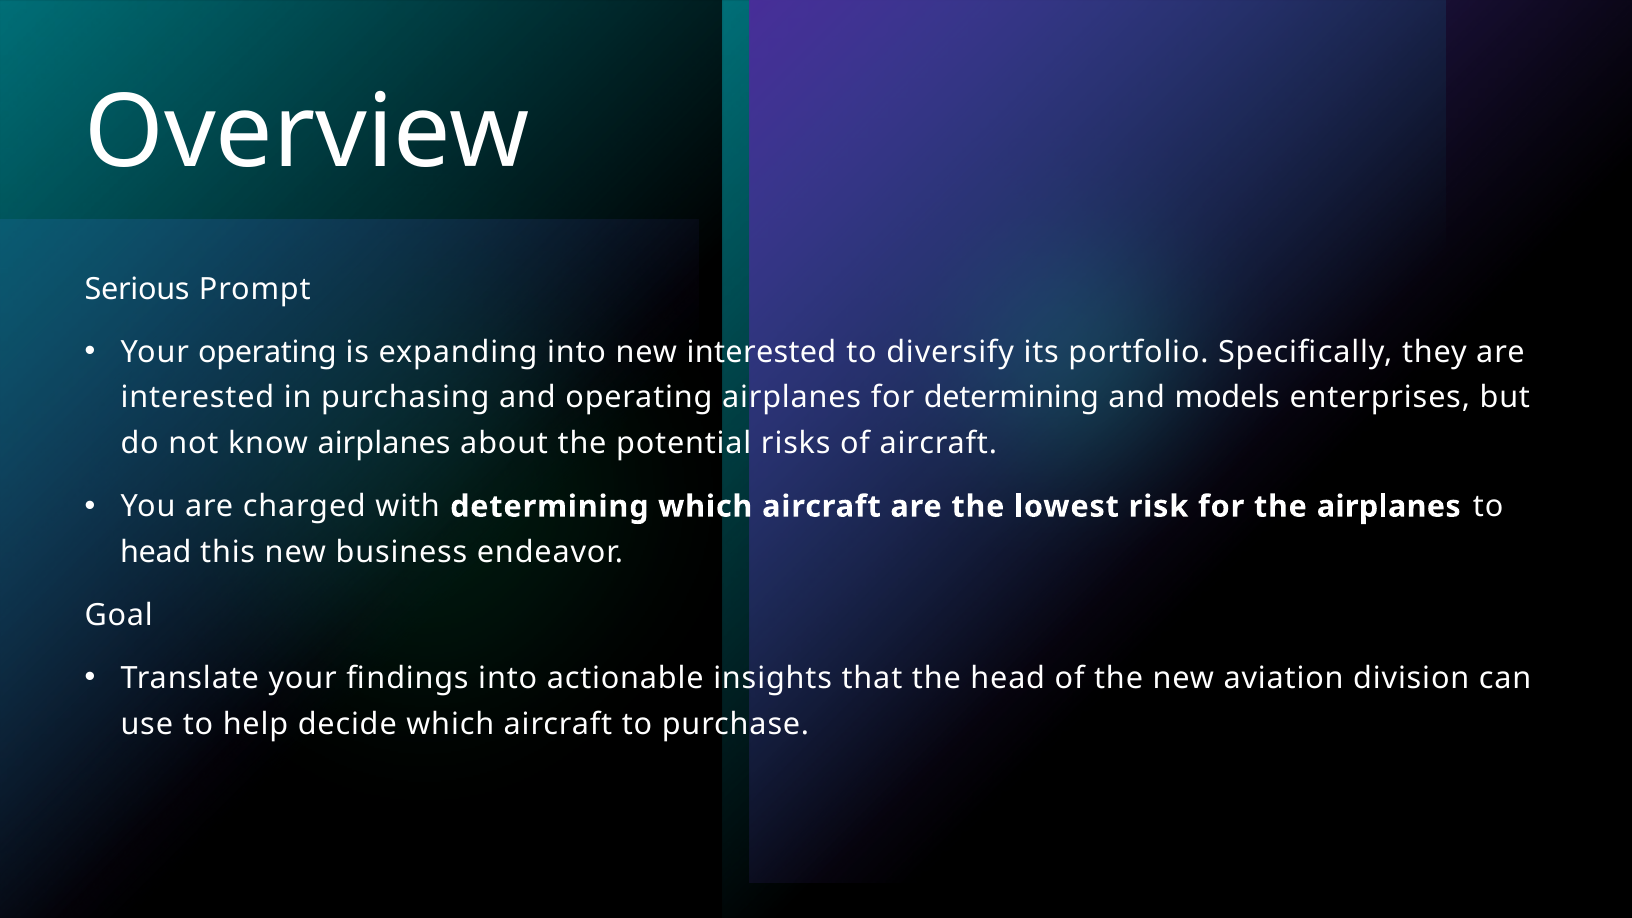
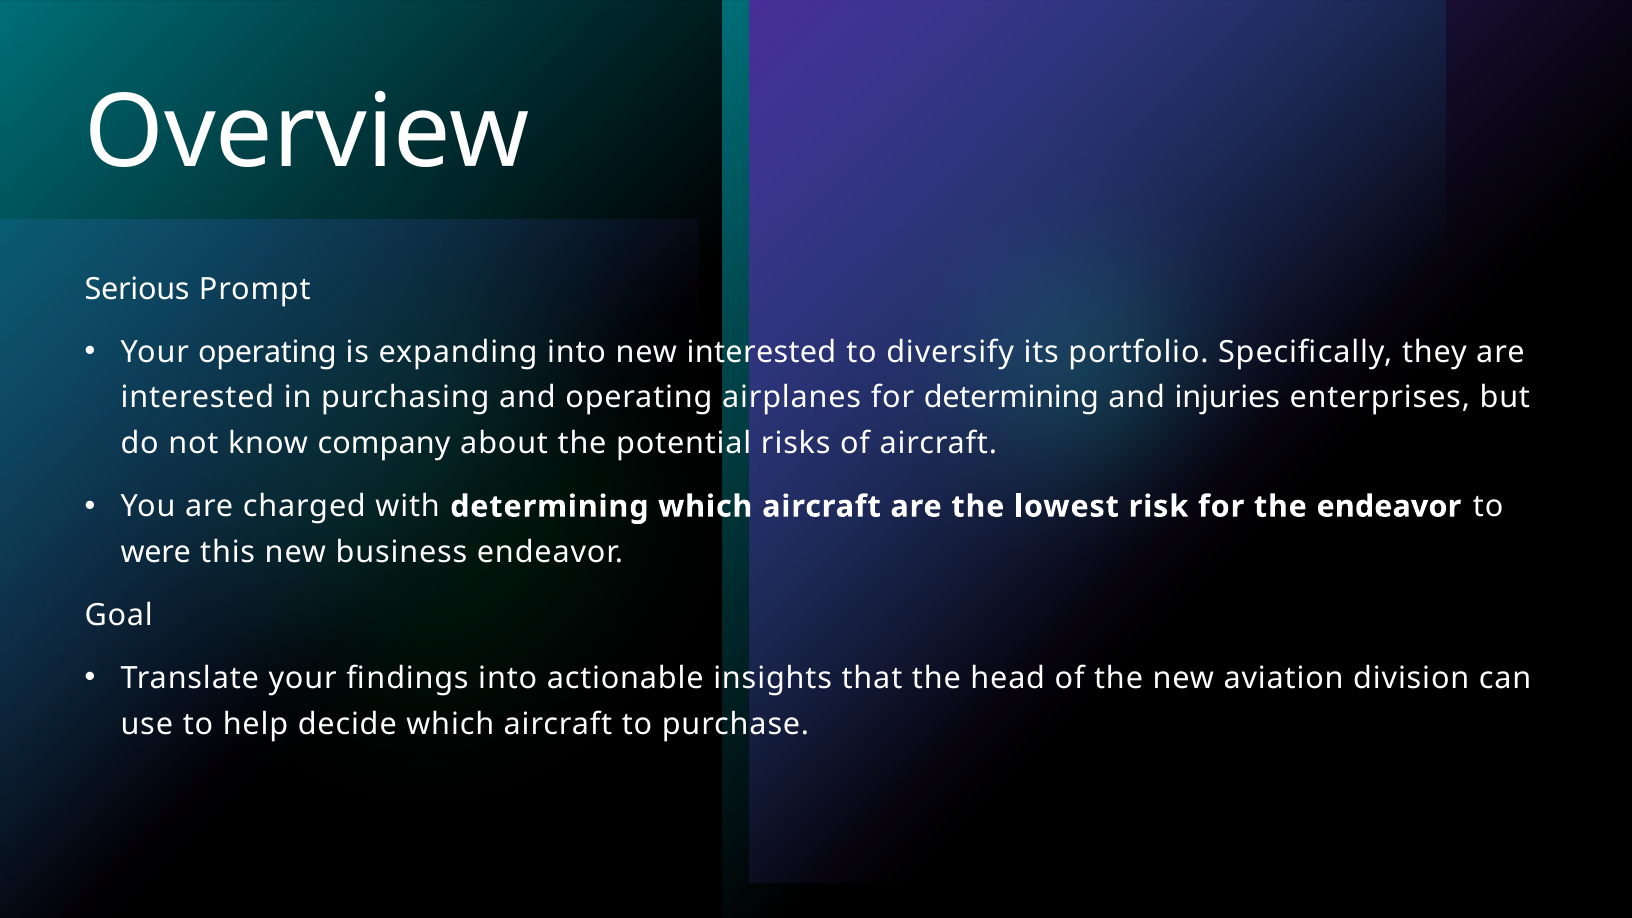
models: models -> injuries
know airplanes: airplanes -> company
the airplanes: airplanes -> endeavor
head at (156, 552): head -> were
